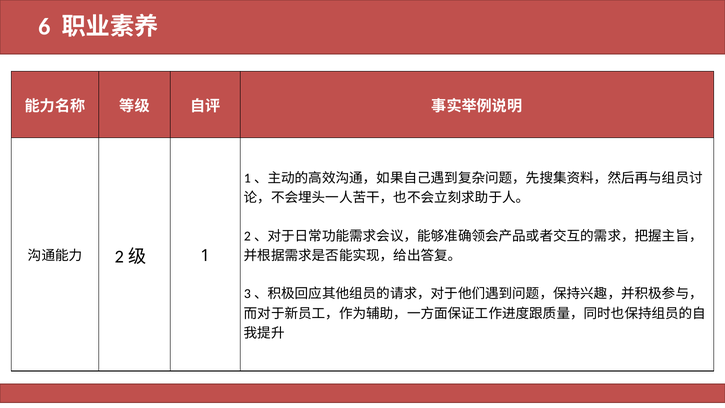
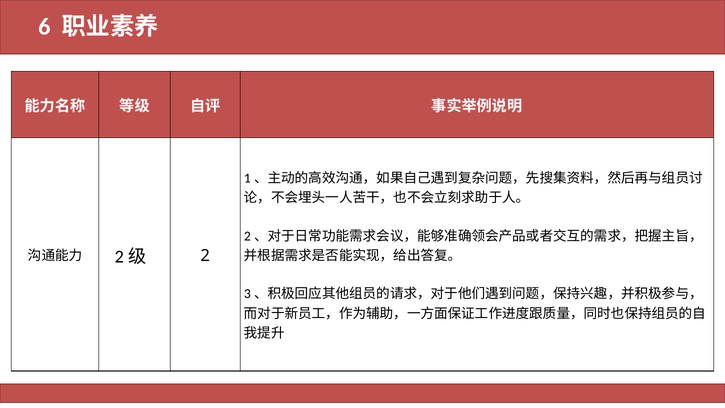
1: 1 -> 2
